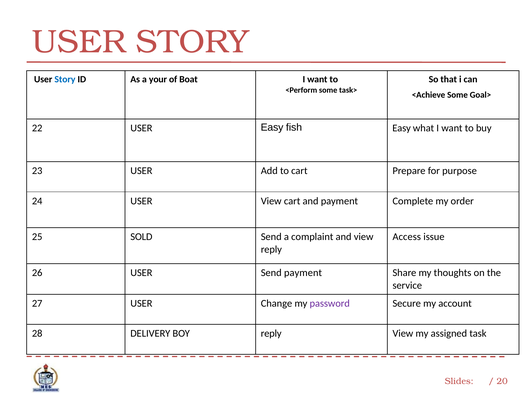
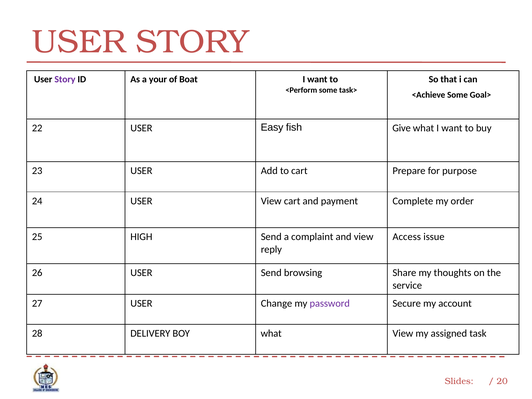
Story at (65, 79) colour: blue -> purple
fish Easy: Easy -> Give
SOLD: SOLD -> HIGH
Send payment: payment -> browsing
BOY reply: reply -> what
